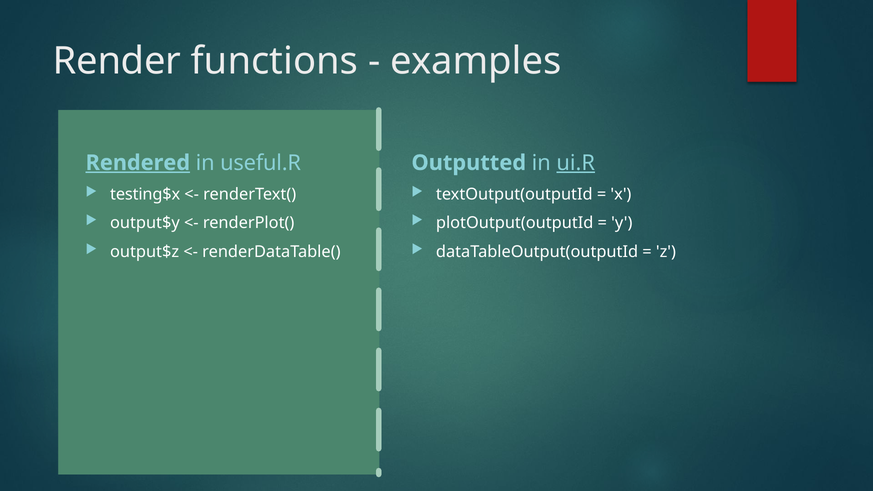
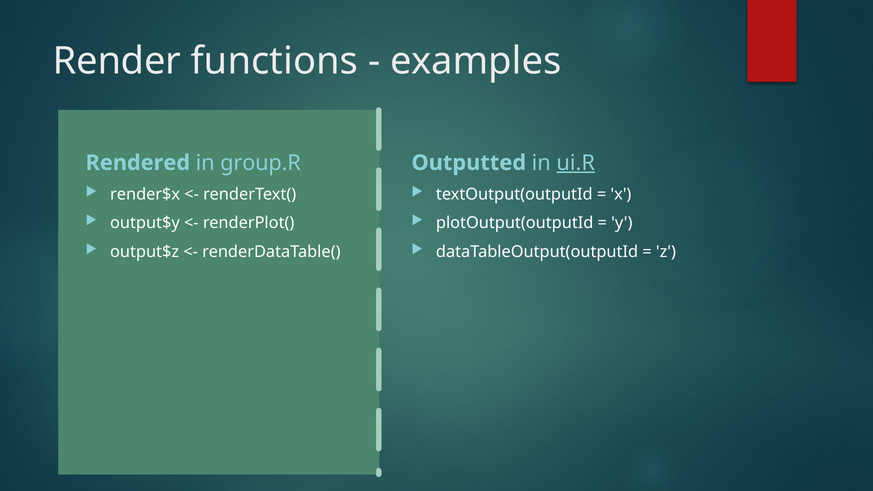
Rendered underline: present -> none
useful.R: useful.R -> group.R
testing$x: testing$x -> render$x
